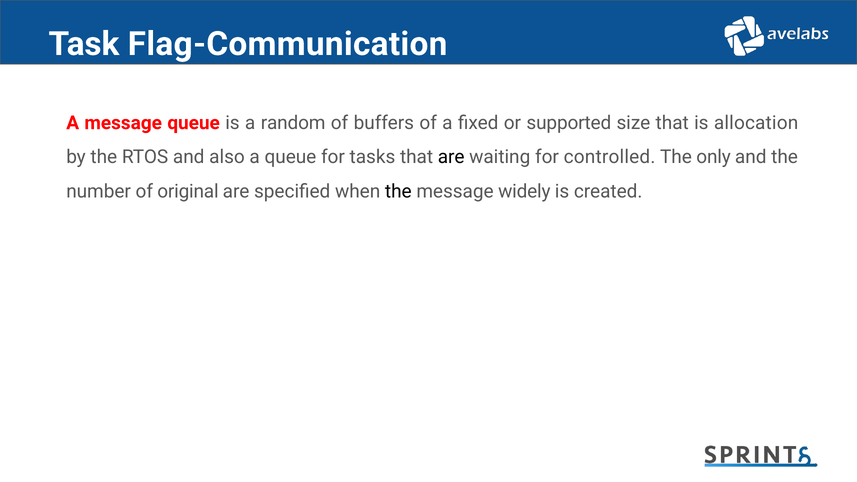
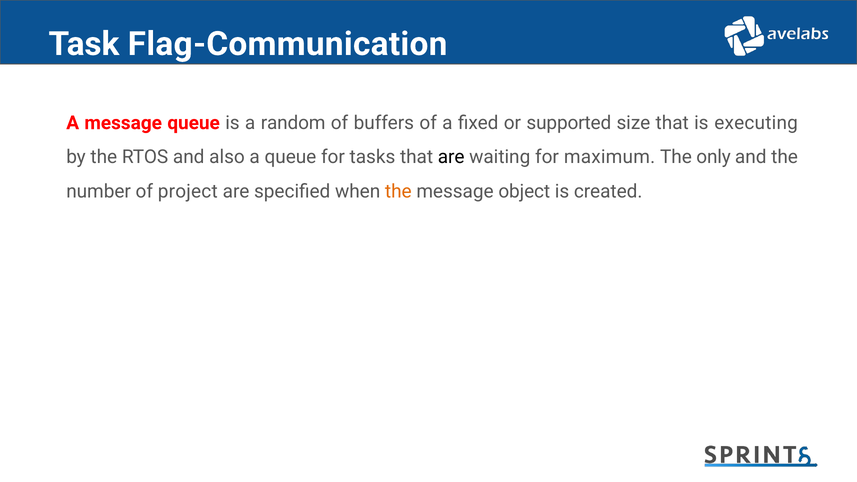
allocation: allocation -> executing
controlled: controlled -> maximum
original: original -> project
the at (398, 191) colour: black -> orange
widely: widely -> object
